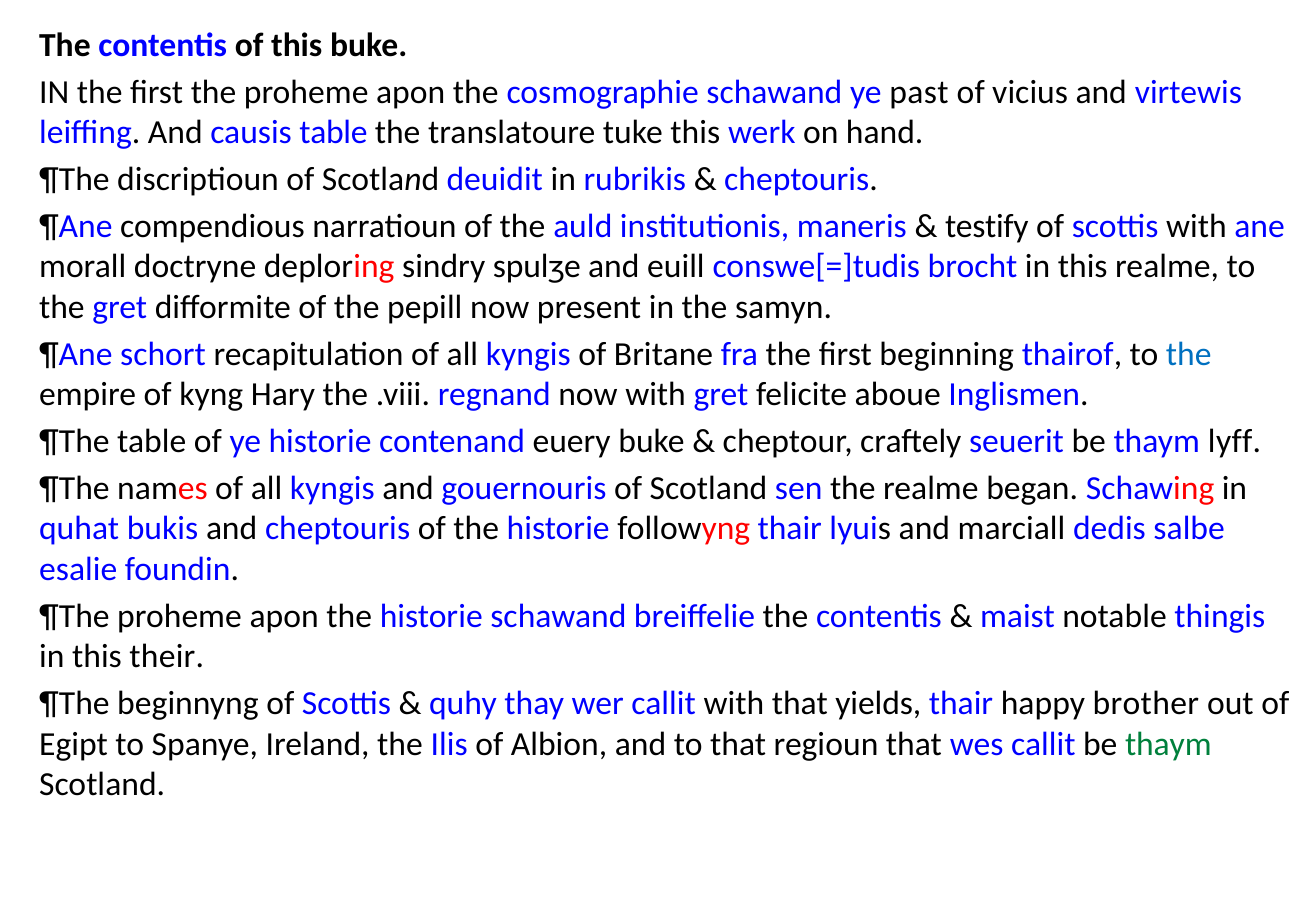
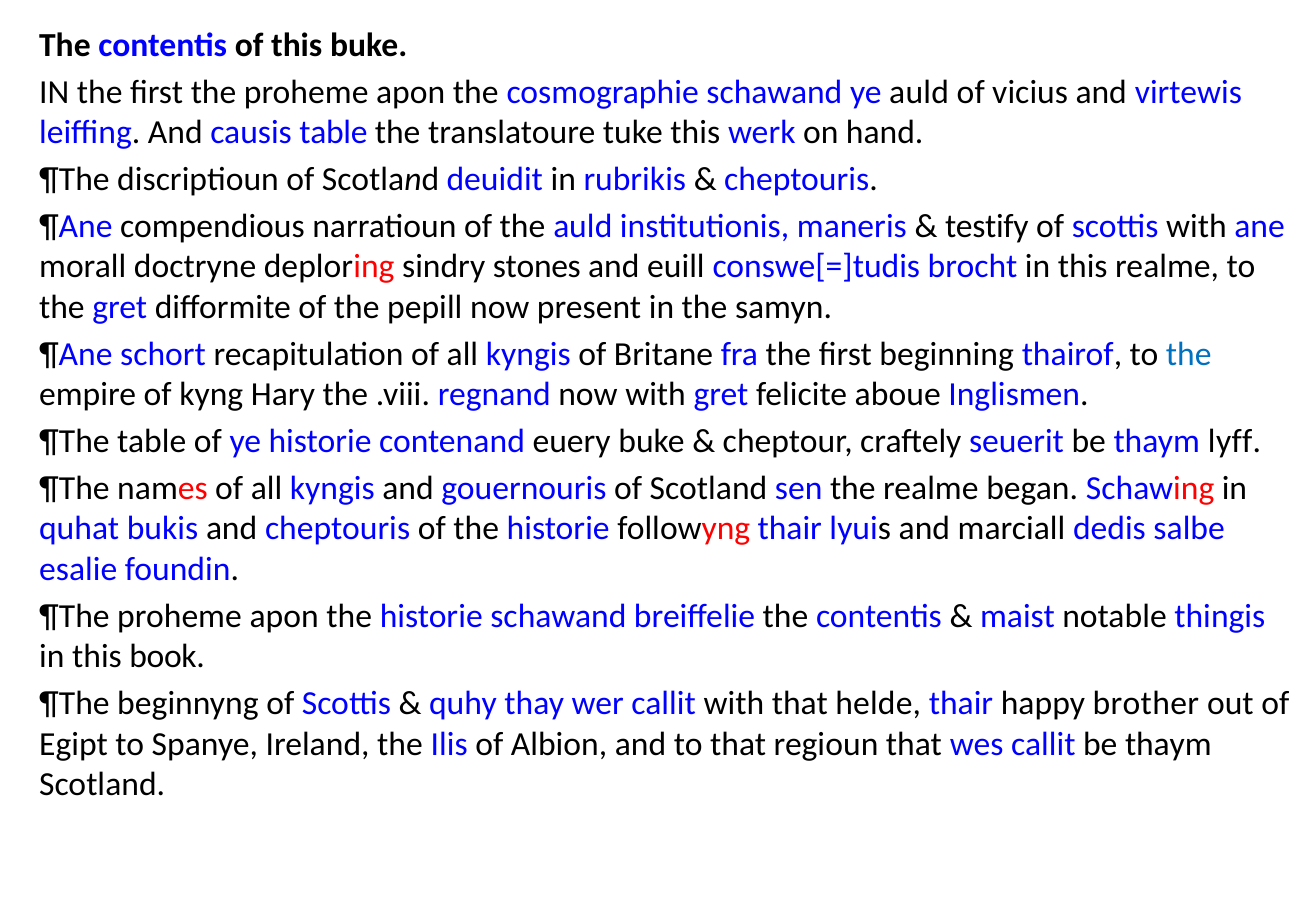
ye past: past -> auld
spulȝe: spulȝe -> stones
their: their -> book
yields: yields -> helde
thaym at (1168, 744) colour: green -> black
